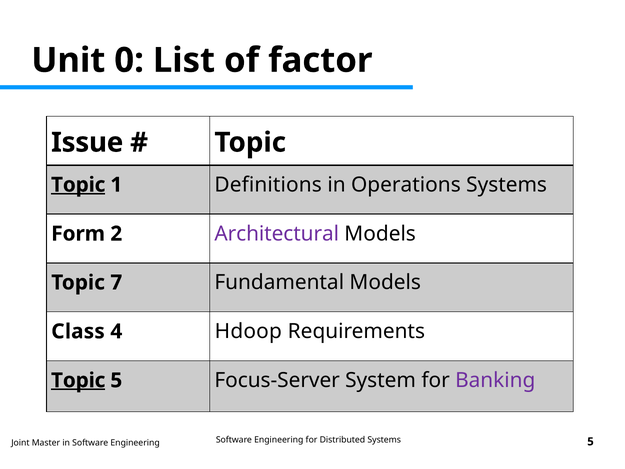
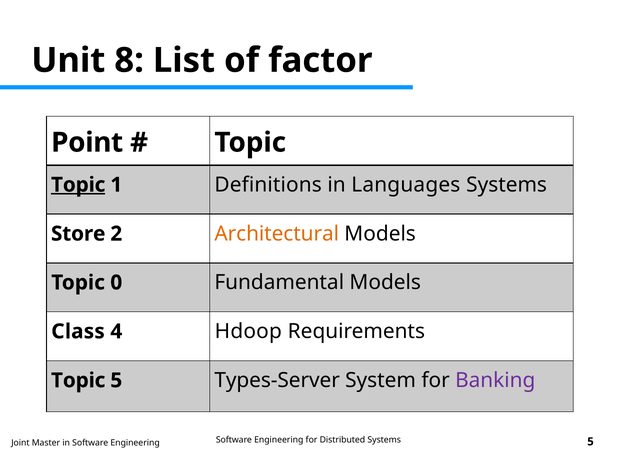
0: 0 -> 8
Issue: Issue -> Point
Operations: Operations -> Languages
Form: Form -> Store
Architectural colour: purple -> orange
7: 7 -> 0
Topic at (78, 380) underline: present -> none
Focus-Server: Focus-Server -> Types-Server
